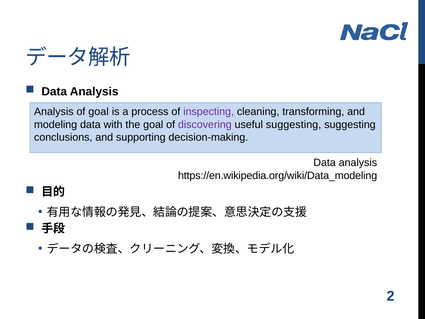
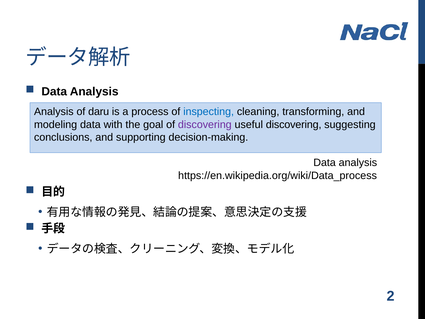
of goal: goal -> daru
inspecting colour: purple -> blue
useful suggesting: suggesting -> discovering
https://en.wikipedia.org/wiki/Data_modeling: https://en.wikipedia.org/wiki/Data_modeling -> https://en.wikipedia.org/wiki/Data_process
